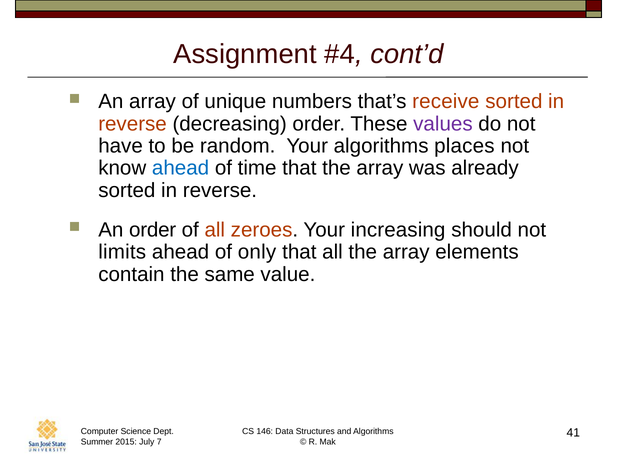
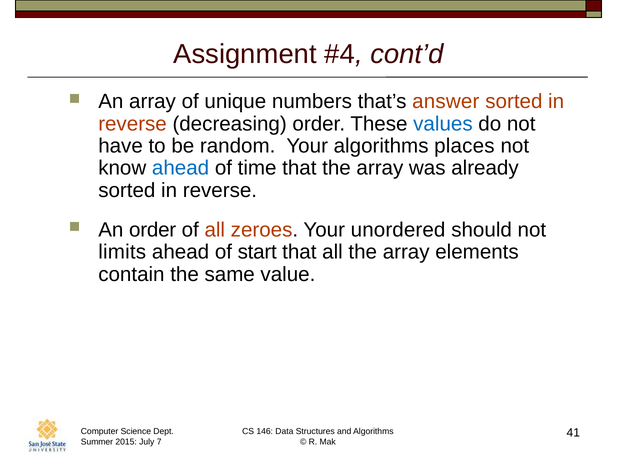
receive: receive -> answer
values colour: purple -> blue
increasing: increasing -> unordered
only: only -> start
